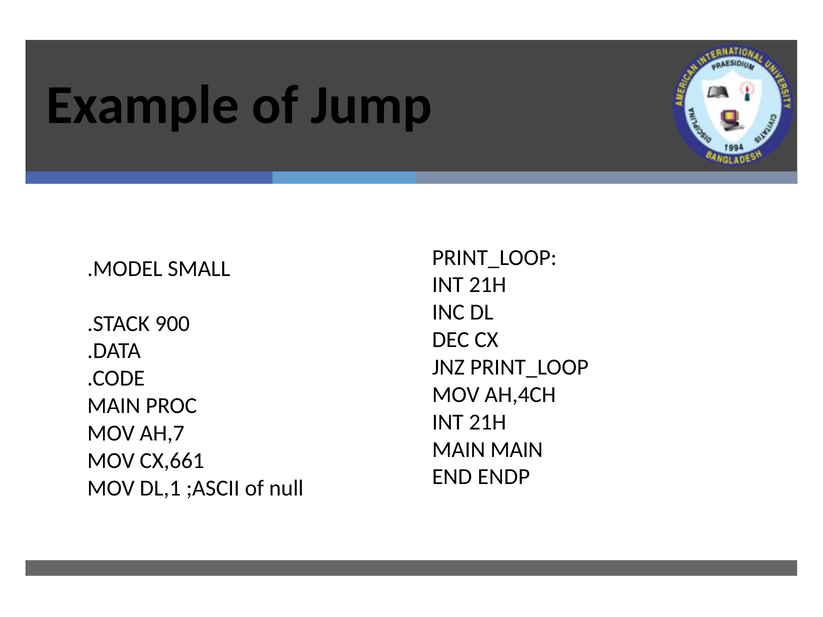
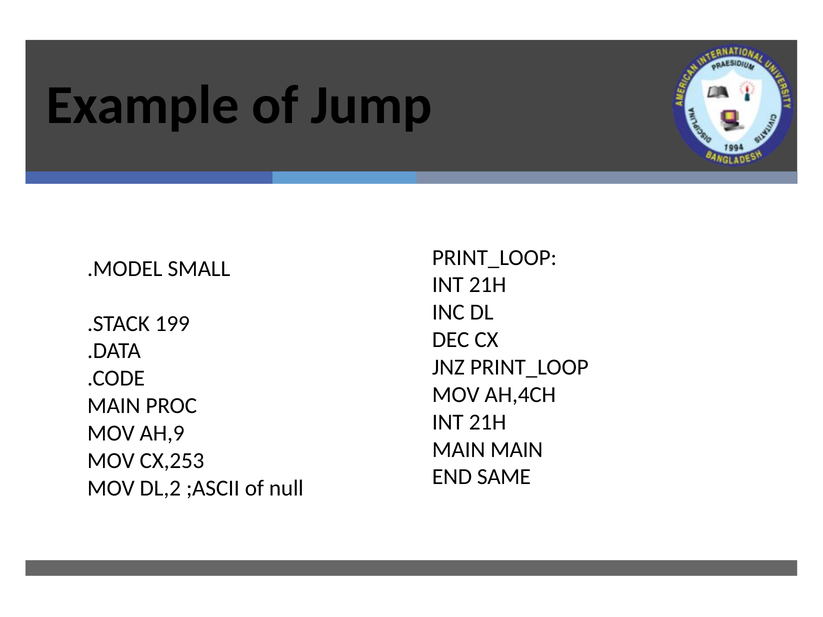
900: 900 -> 199
AH,7: AH,7 -> AH,9
CX,661: CX,661 -> CX,253
ENDP: ENDP -> SAME
DL,1: DL,1 -> DL,2
